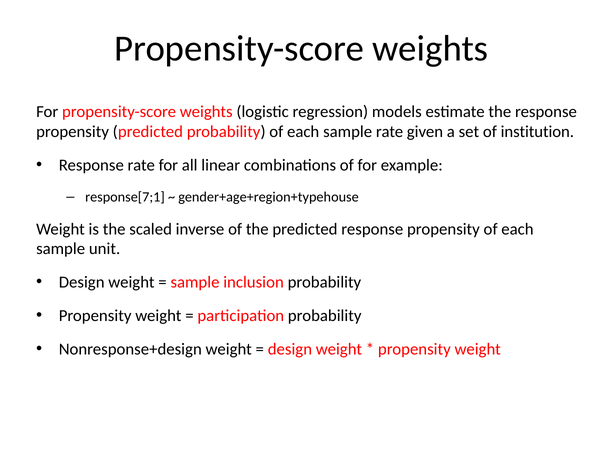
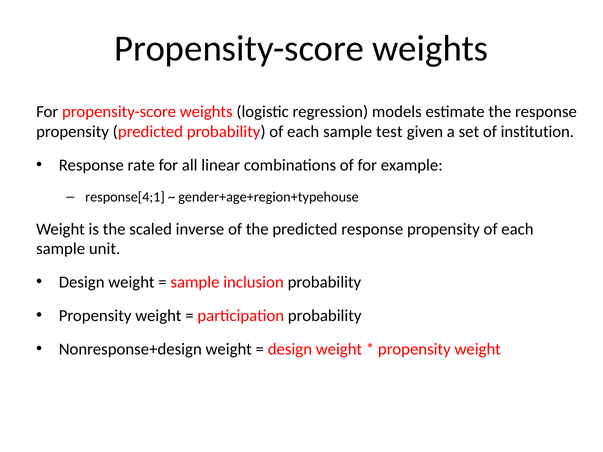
sample rate: rate -> test
response[7;1: response[7;1 -> response[4;1
